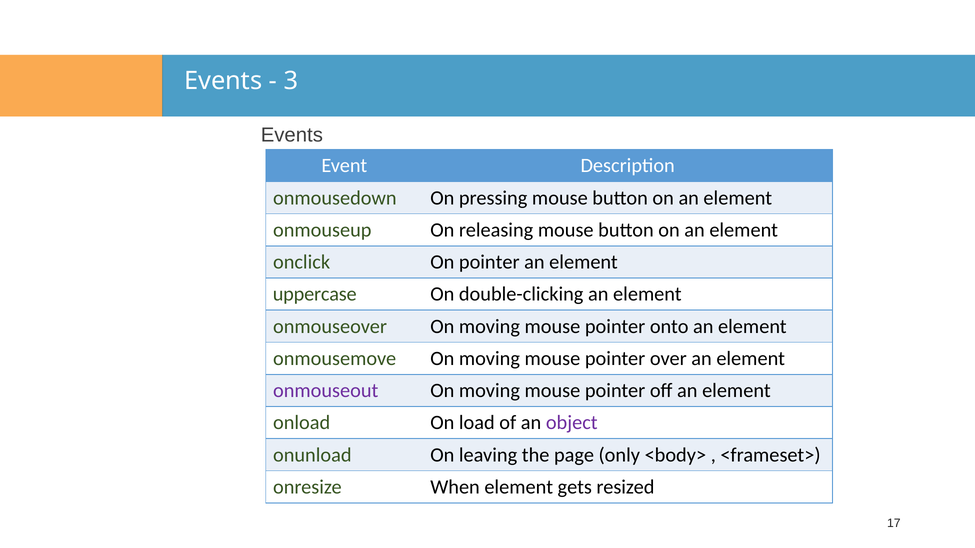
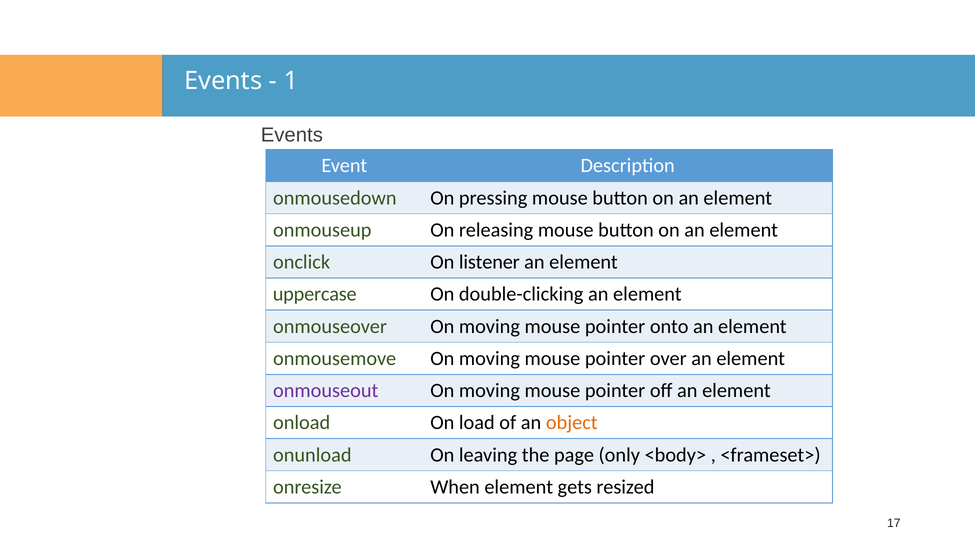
3: 3 -> 1
On pointer: pointer -> listener
object colour: purple -> orange
